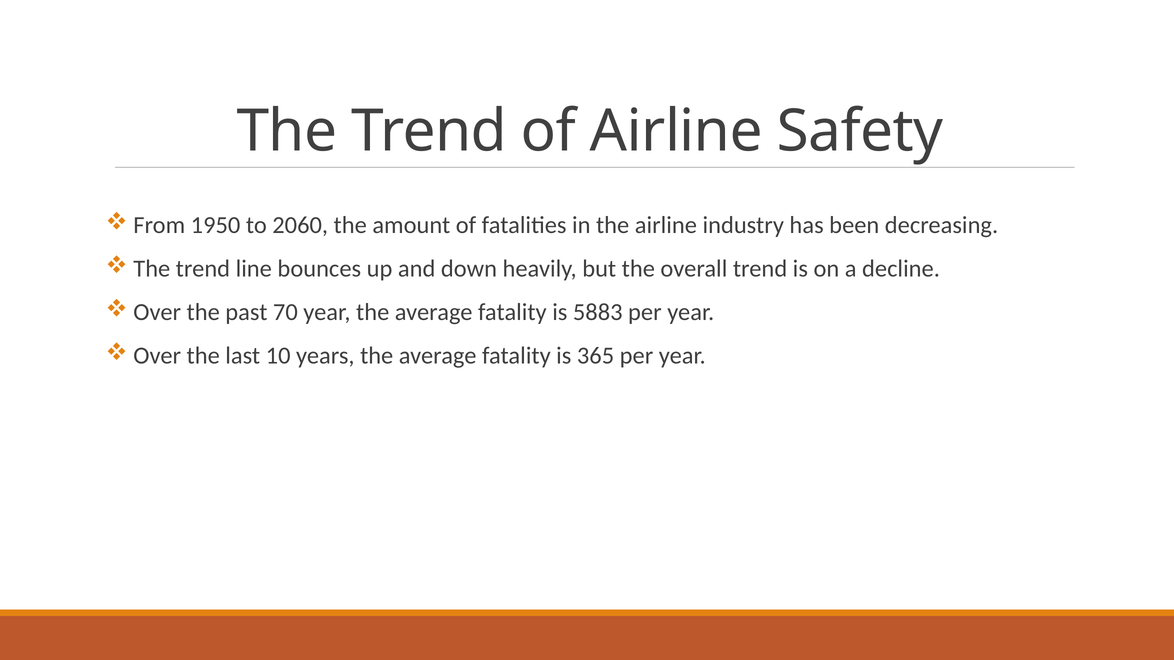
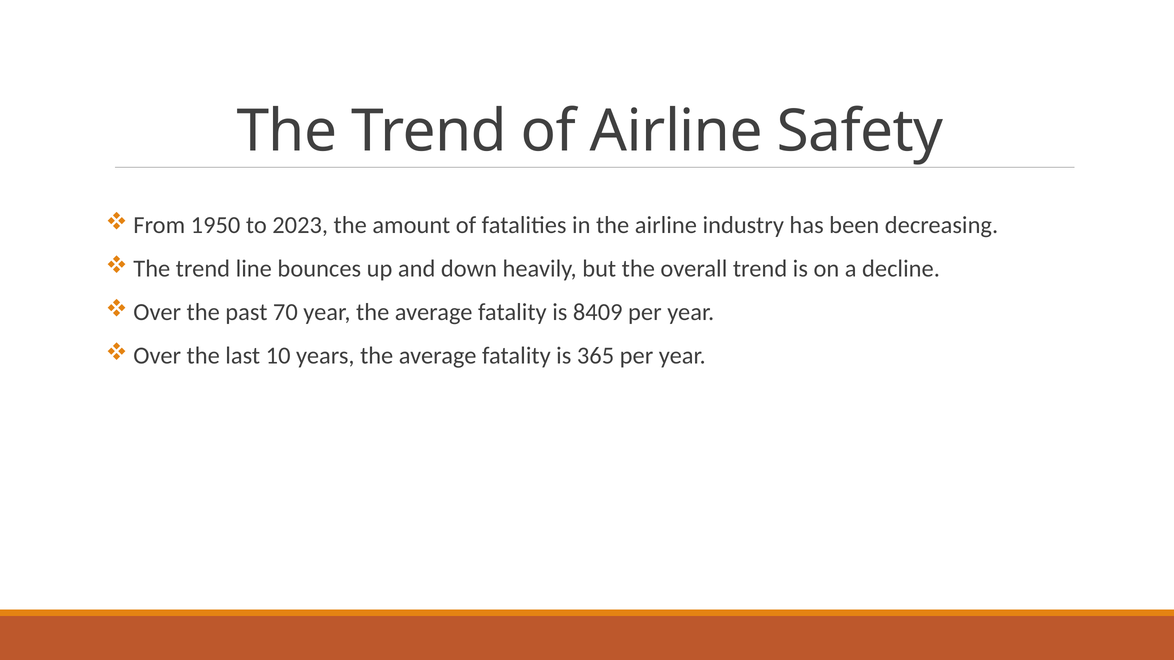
2060: 2060 -> 2023
5883: 5883 -> 8409
